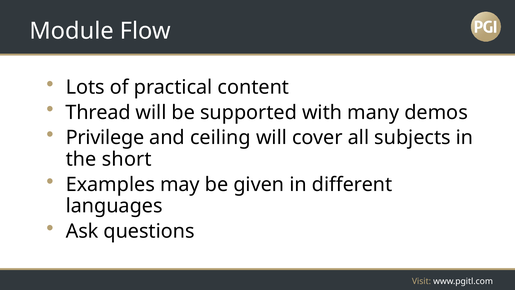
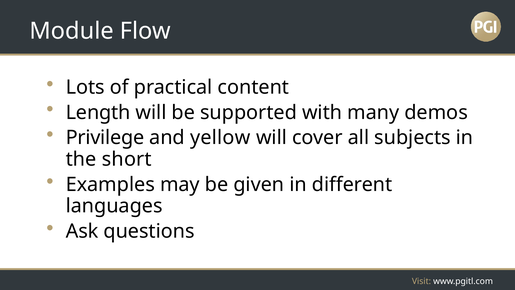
Thread: Thread -> Length
ceiling: ceiling -> yellow
